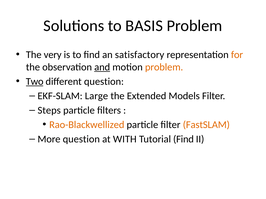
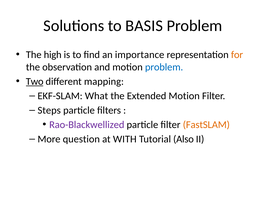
very: very -> high
satisfactory: satisfactory -> importance
and underline: present -> none
problem at (164, 67) colour: orange -> blue
different question: question -> mapping
Large: Large -> What
Extended Models: Models -> Motion
Rao-Blackwellized colour: orange -> purple
Tutorial Find: Find -> Also
